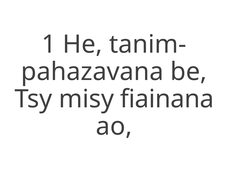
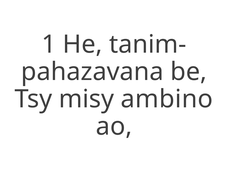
fiainana: fiainana -> ambino
